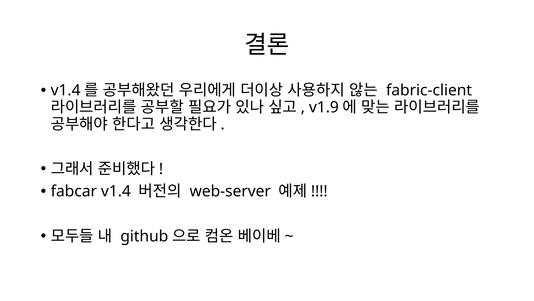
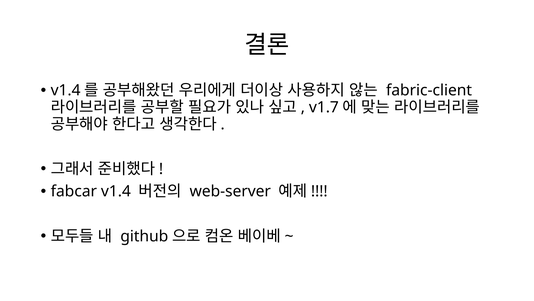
v1.9: v1.9 -> v1.7
